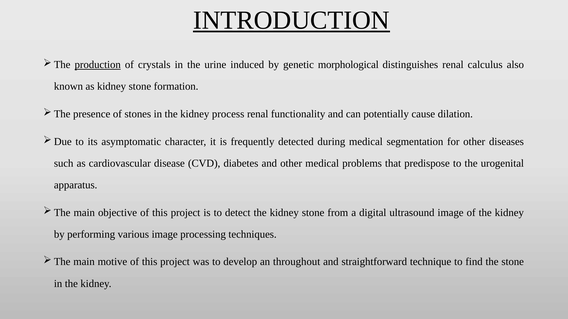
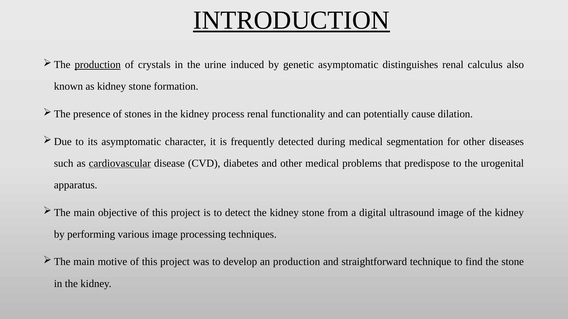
genetic morphological: morphological -> asymptomatic
cardiovascular underline: none -> present
an throughout: throughout -> production
